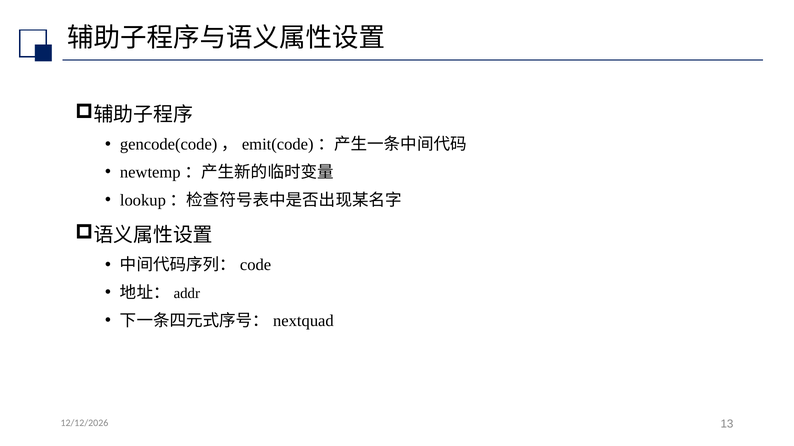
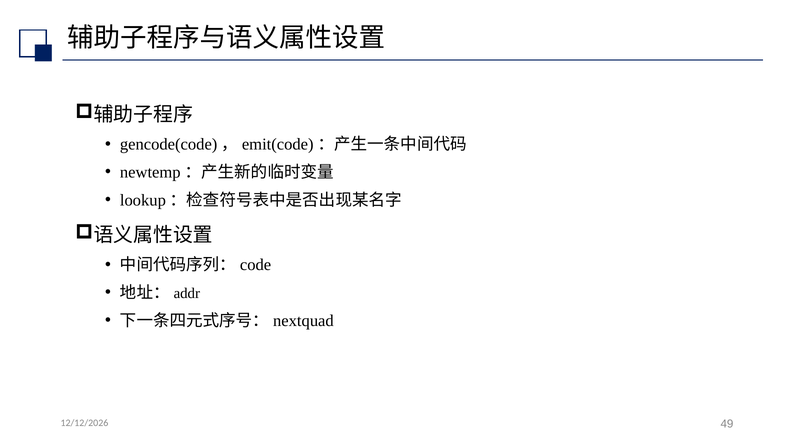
13: 13 -> 49
